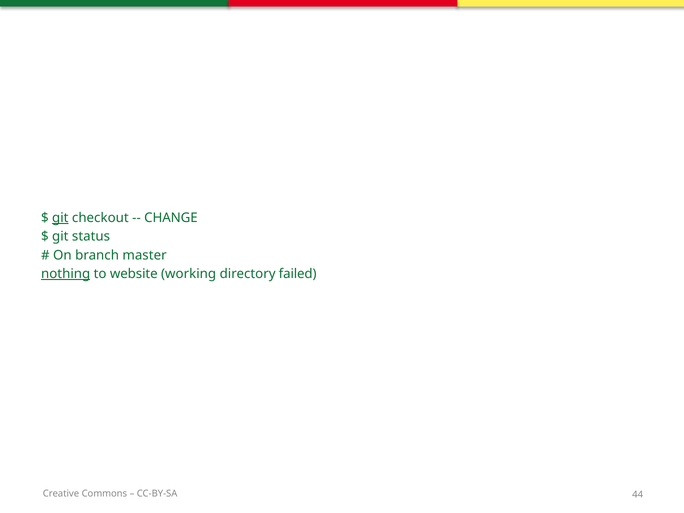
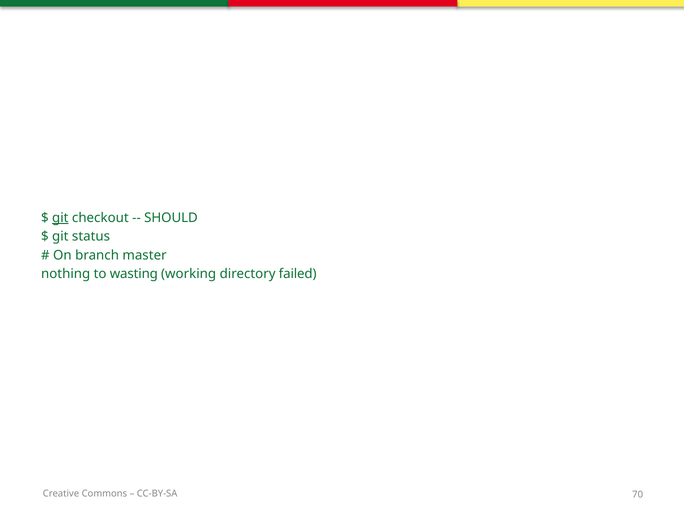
CHANGE: CHANGE -> SHOULD
nothing underline: present -> none
website: website -> wasting
44: 44 -> 70
